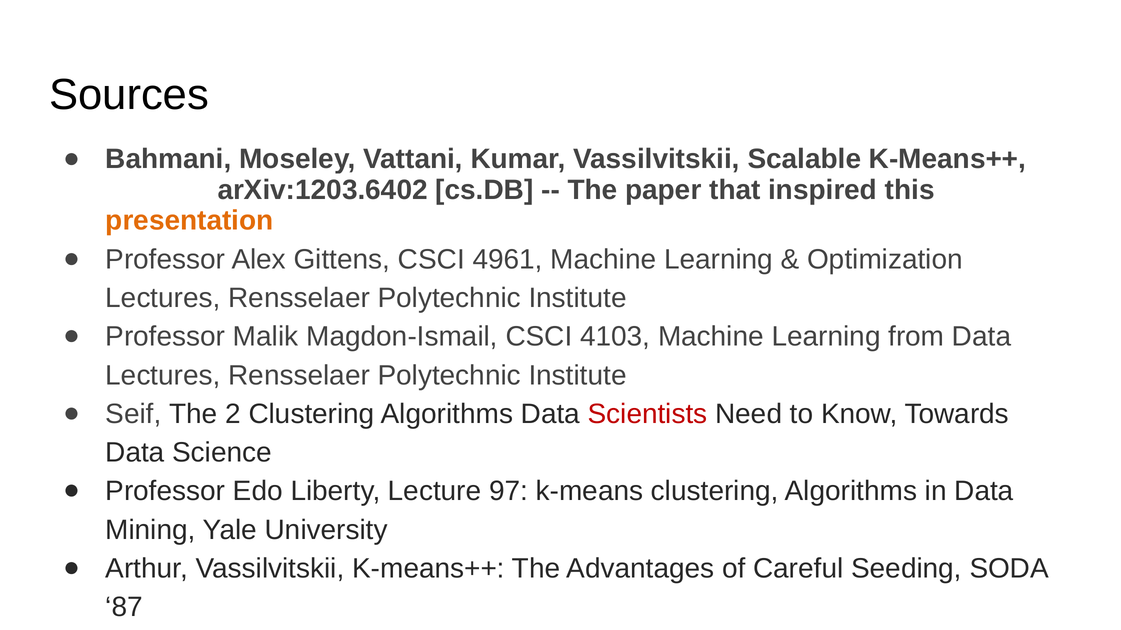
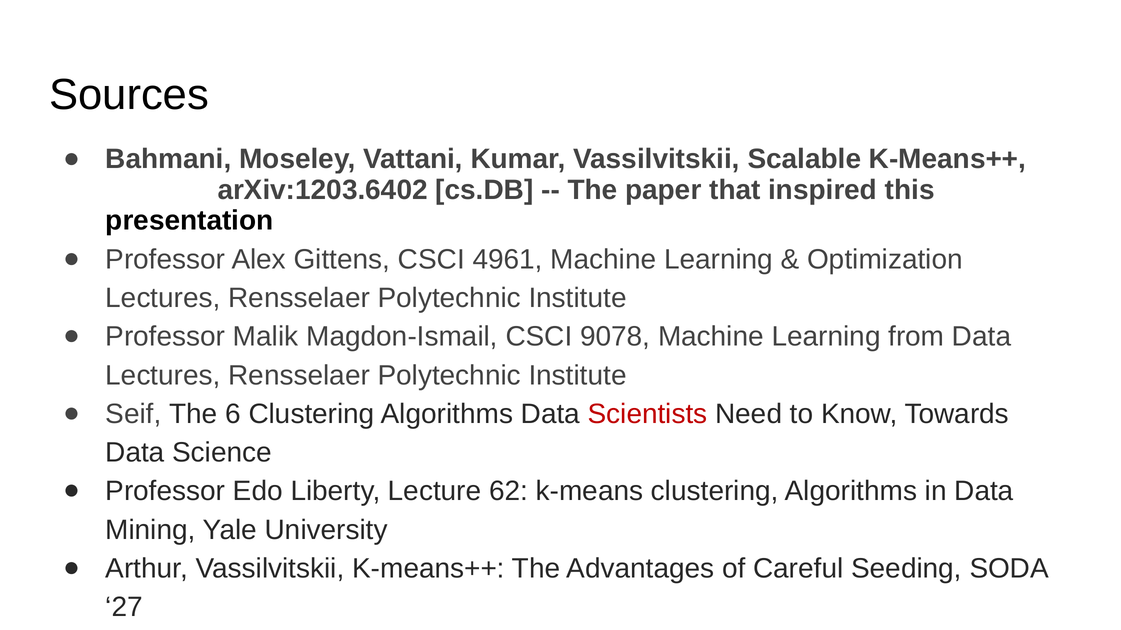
presentation colour: orange -> black
4103: 4103 -> 9078
2: 2 -> 6
97: 97 -> 62
87: 87 -> 27
